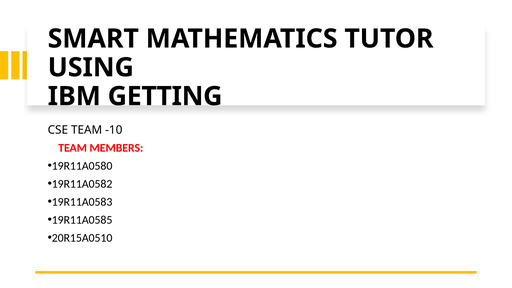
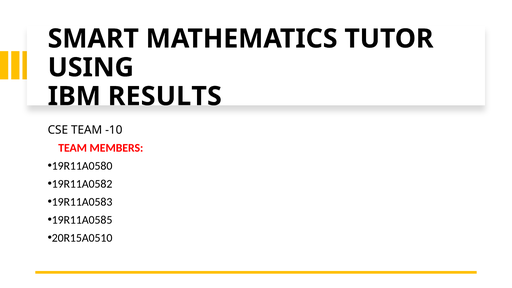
GETTING: GETTING -> RESULTS
